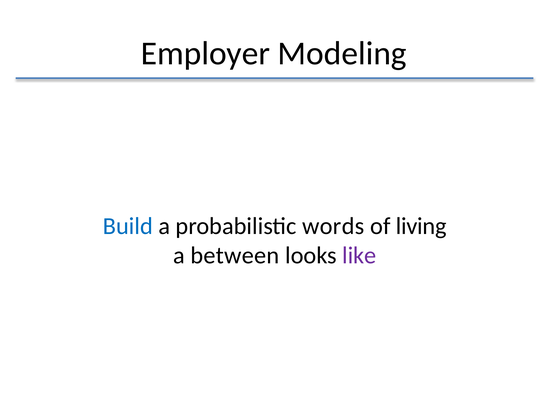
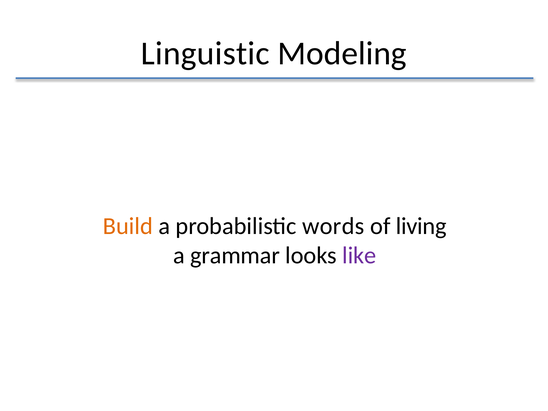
Employer: Employer -> Linguistic
Build colour: blue -> orange
between: between -> grammar
